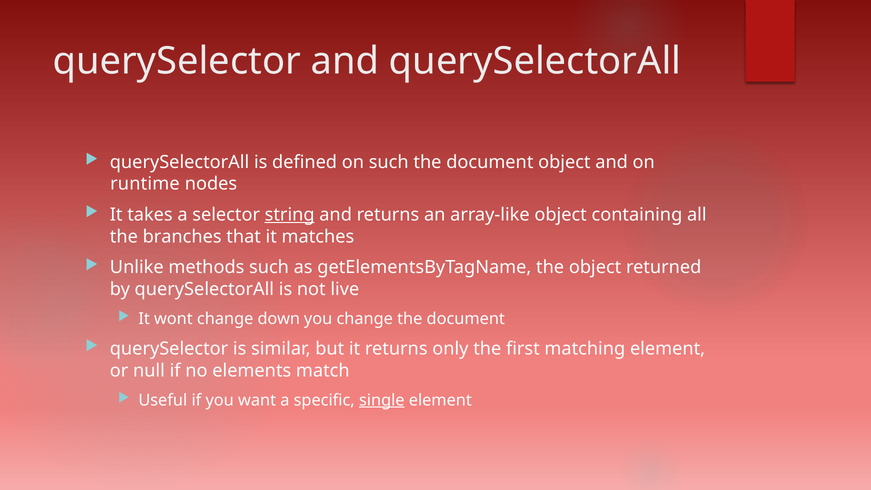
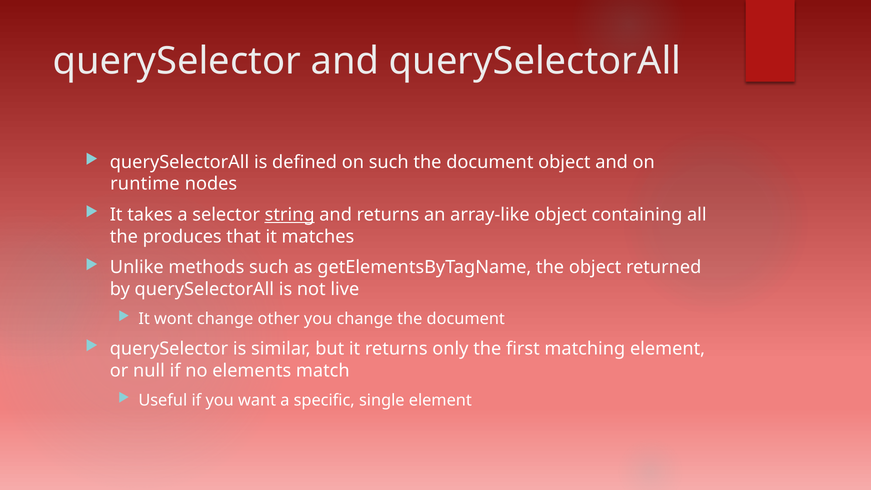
branches: branches -> produces
down: down -> other
single underline: present -> none
